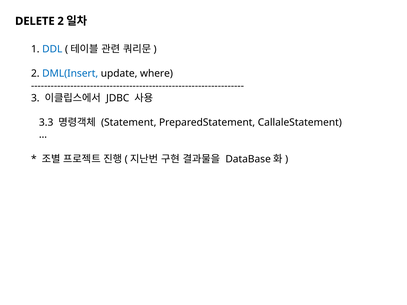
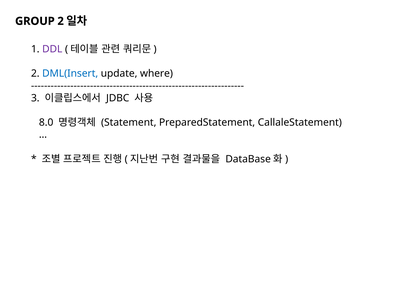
DELETE: DELETE -> GROUP
DDL colour: blue -> purple
3.3: 3.3 -> 8.0
